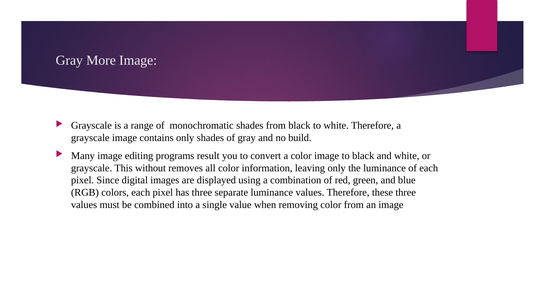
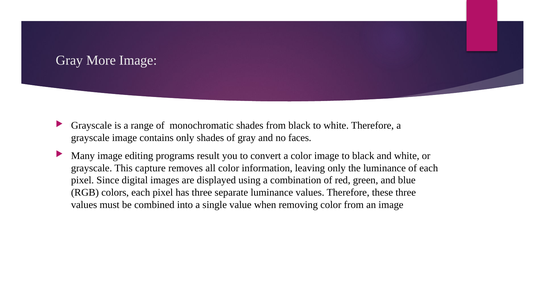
build: build -> faces
without: without -> capture
